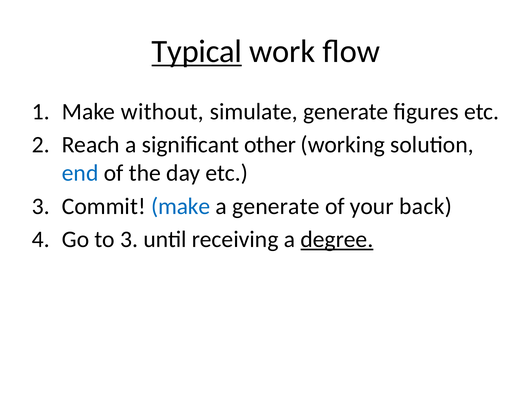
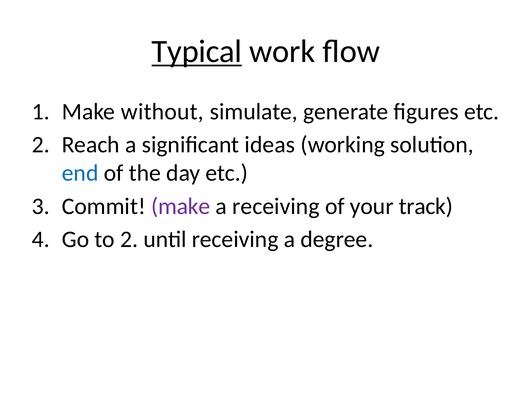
other: other -> ideas
make at (181, 206) colour: blue -> purple
a generate: generate -> receiving
back: back -> track
to 3: 3 -> 2
degree underline: present -> none
